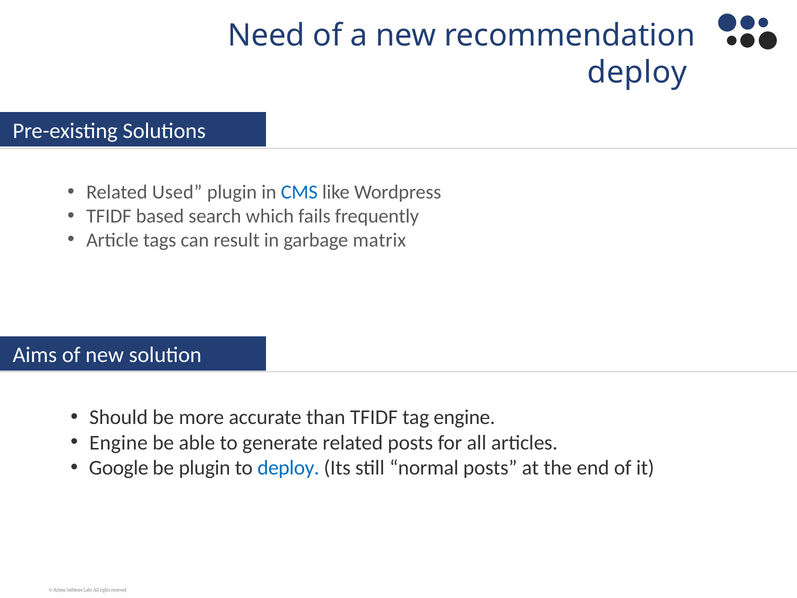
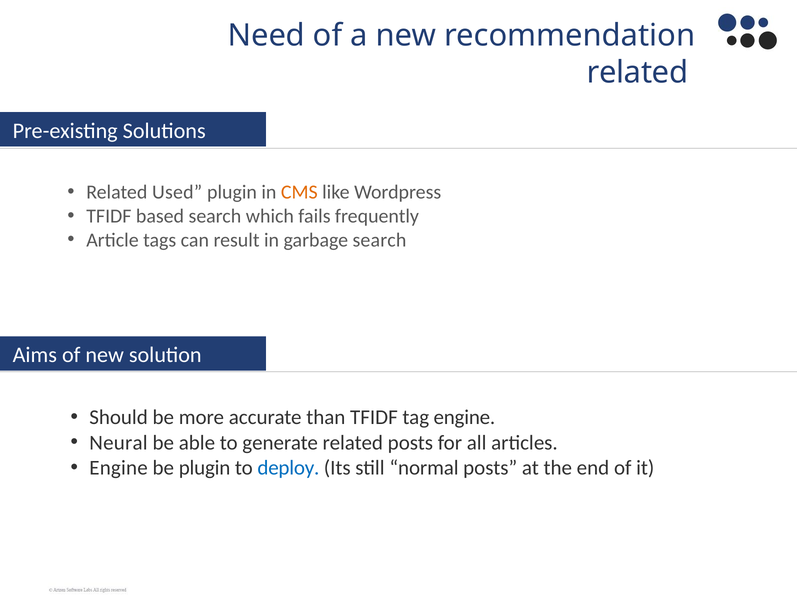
deploy at (637, 73): deploy -> related
CMS colour: blue -> orange
garbage matrix: matrix -> search
Engine at (119, 443): Engine -> Neural
Google at (119, 468): Google -> Engine
